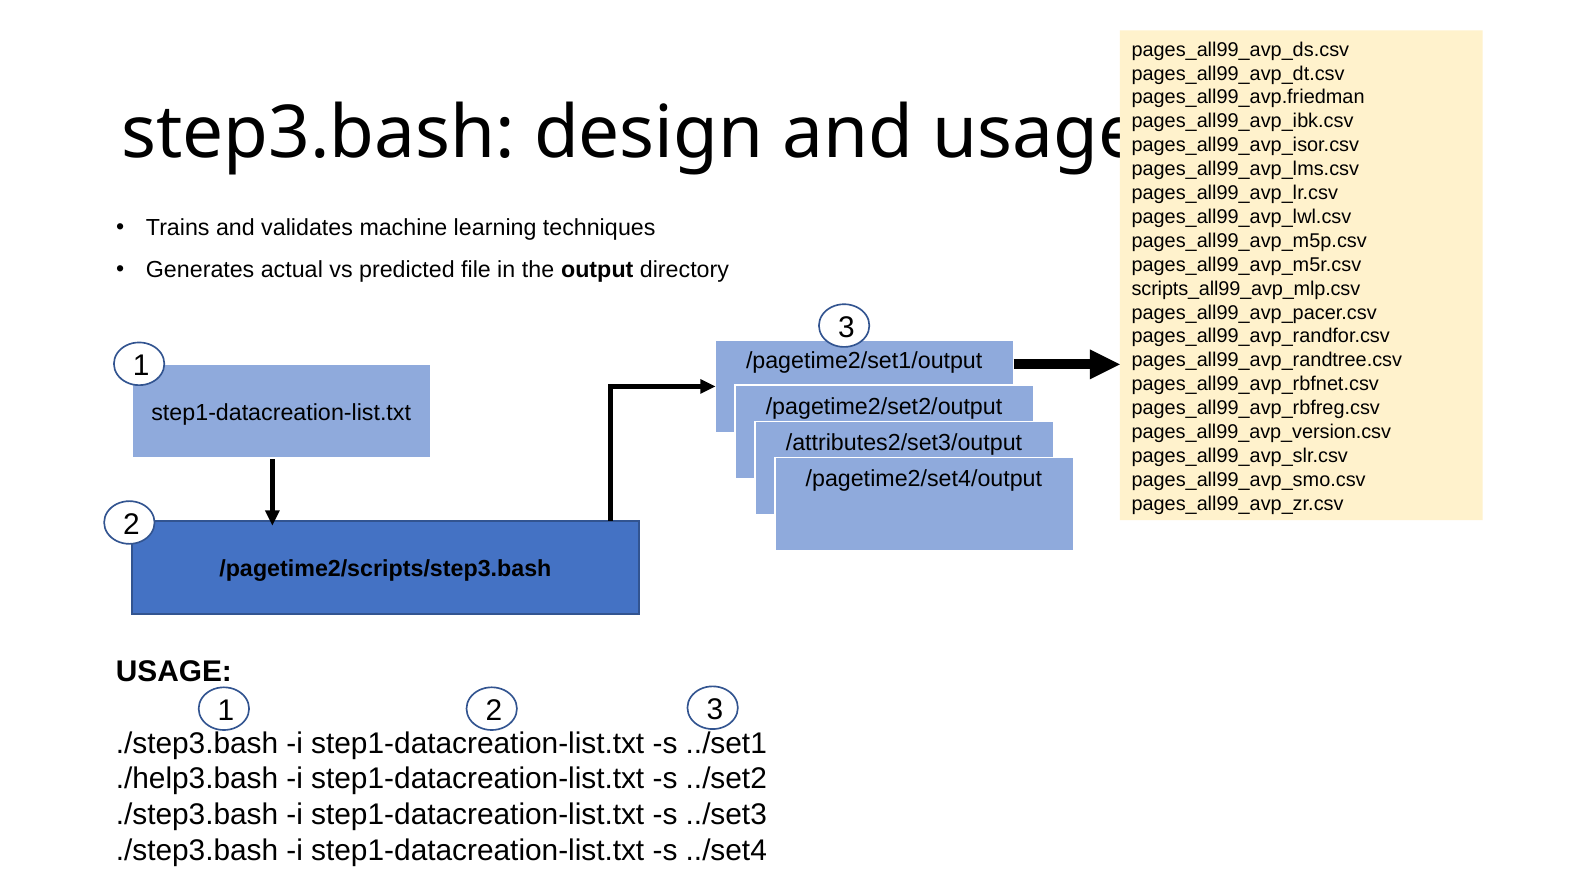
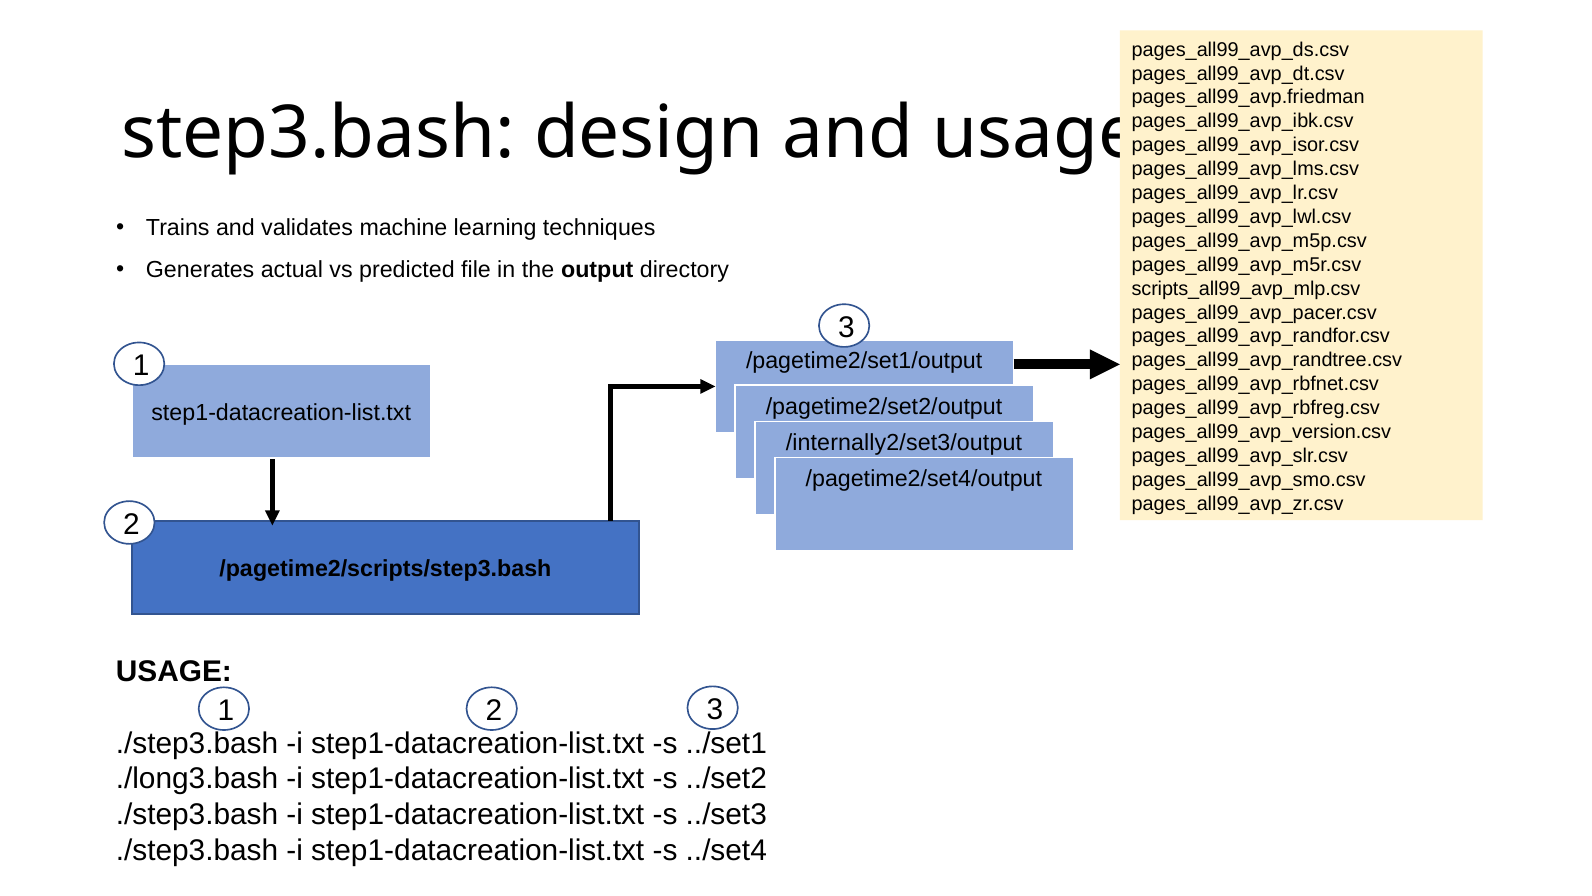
/attributes2/set3/output: /attributes2/set3/output -> /internally2/set3/output
./help3.bash: ./help3.bash -> ./long3.bash
